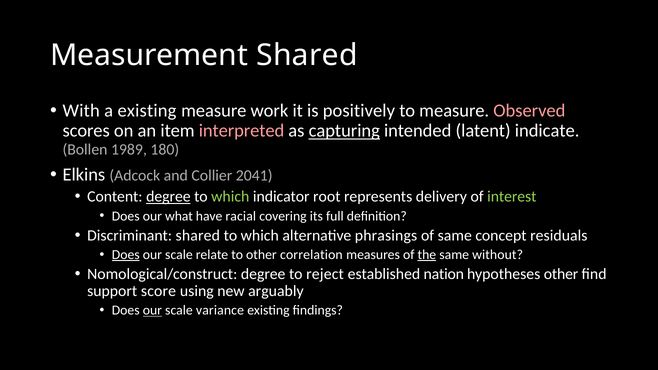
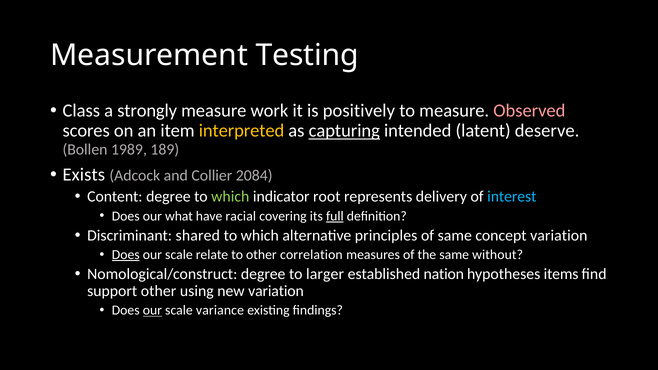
Measurement Shared: Shared -> Testing
With: With -> Class
a existing: existing -> strongly
interpreted colour: pink -> yellow
indicate: indicate -> deserve
180: 180 -> 189
Elkins: Elkins -> Exists
2041: 2041 -> 2084
degree at (168, 197) underline: present -> none
interest colour: light green -> light blue
full underline: none -> present
phrasings: phrasings -> principles
concept residuals: residuals -> variation
the underline: present -> none
reject: reject -> larger
hypotheses other: other -> items
support score: score -> other
new arguably: arguably -> variation
